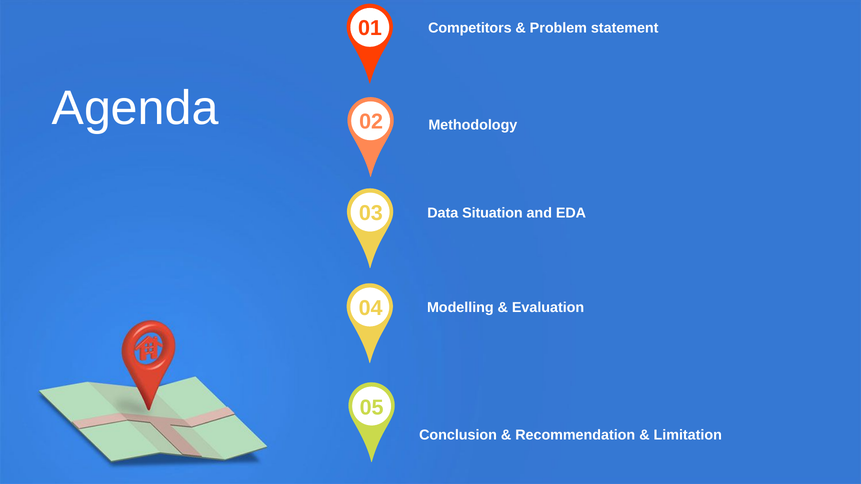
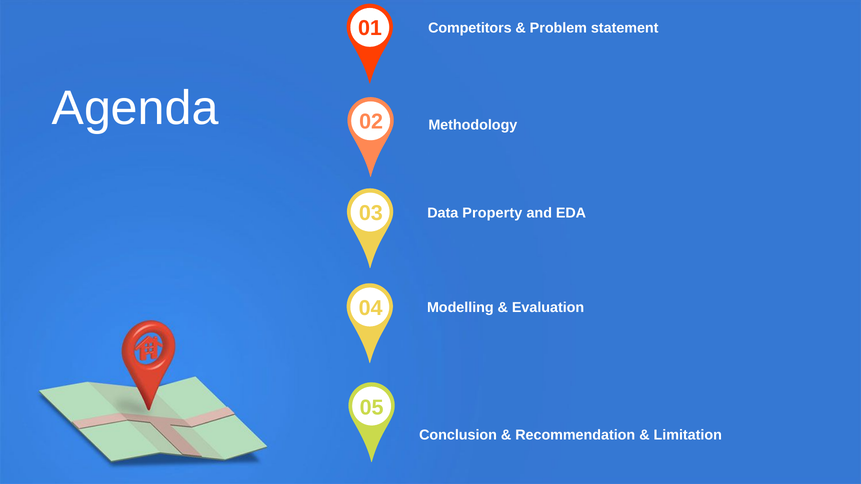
Situation: Situation -> Property
